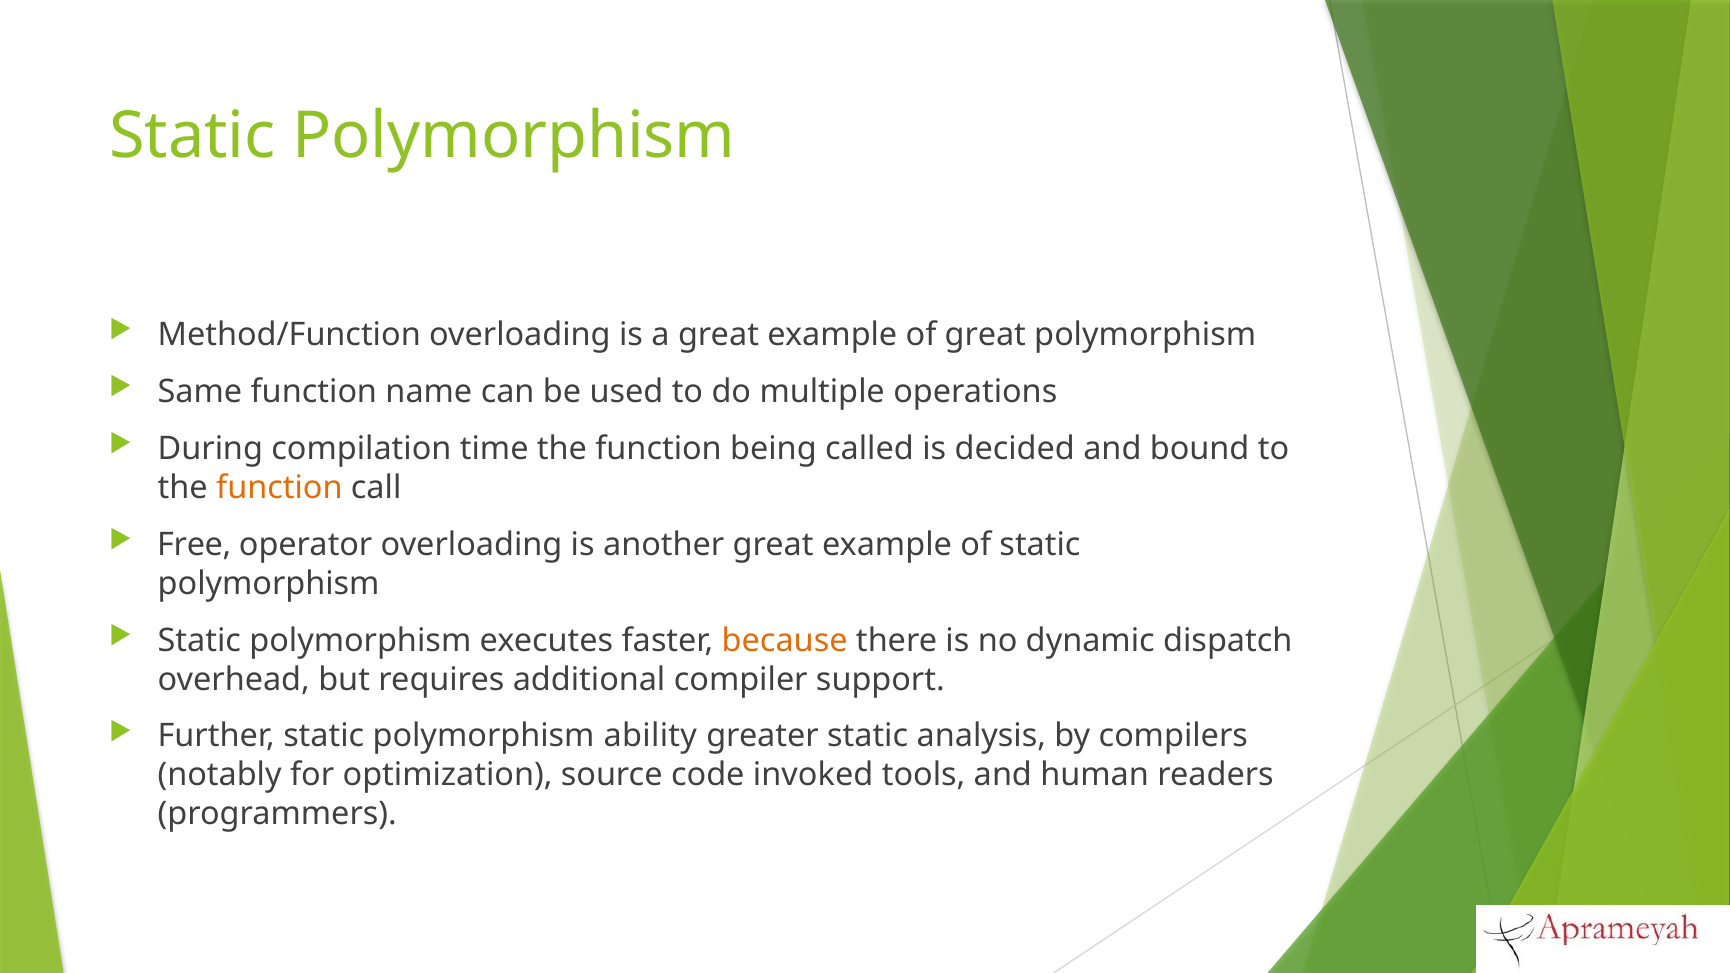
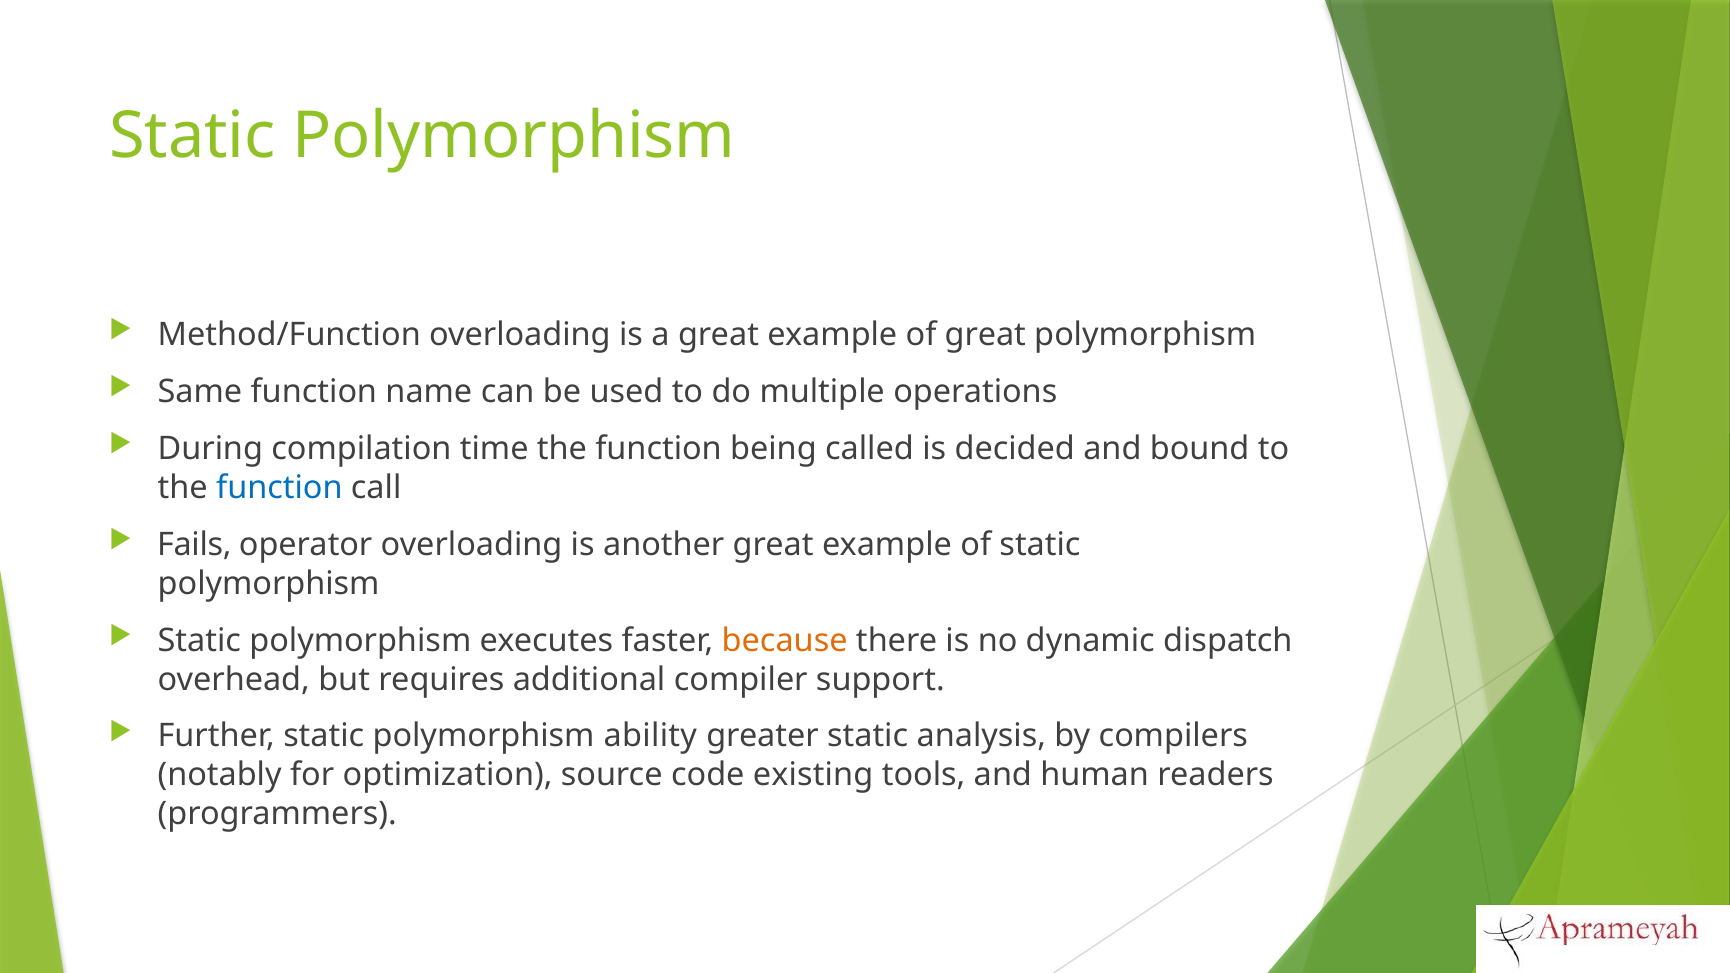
function at (279, 488) colour: orange -> blue
Free: Free -> Fails
invoked: invoked -> existing
